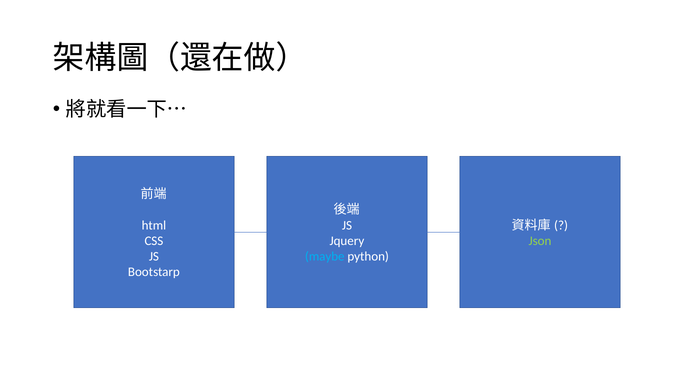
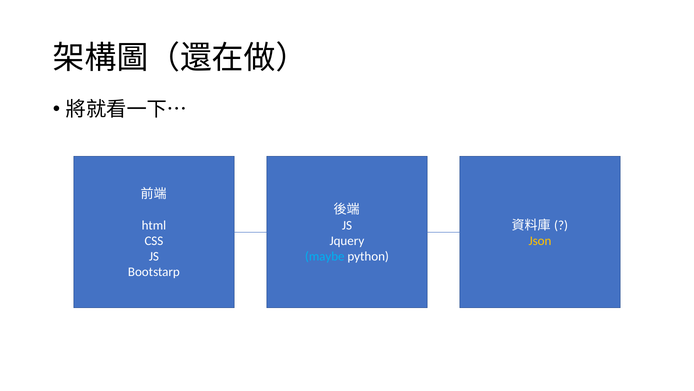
Json colour: light green -> yellow
